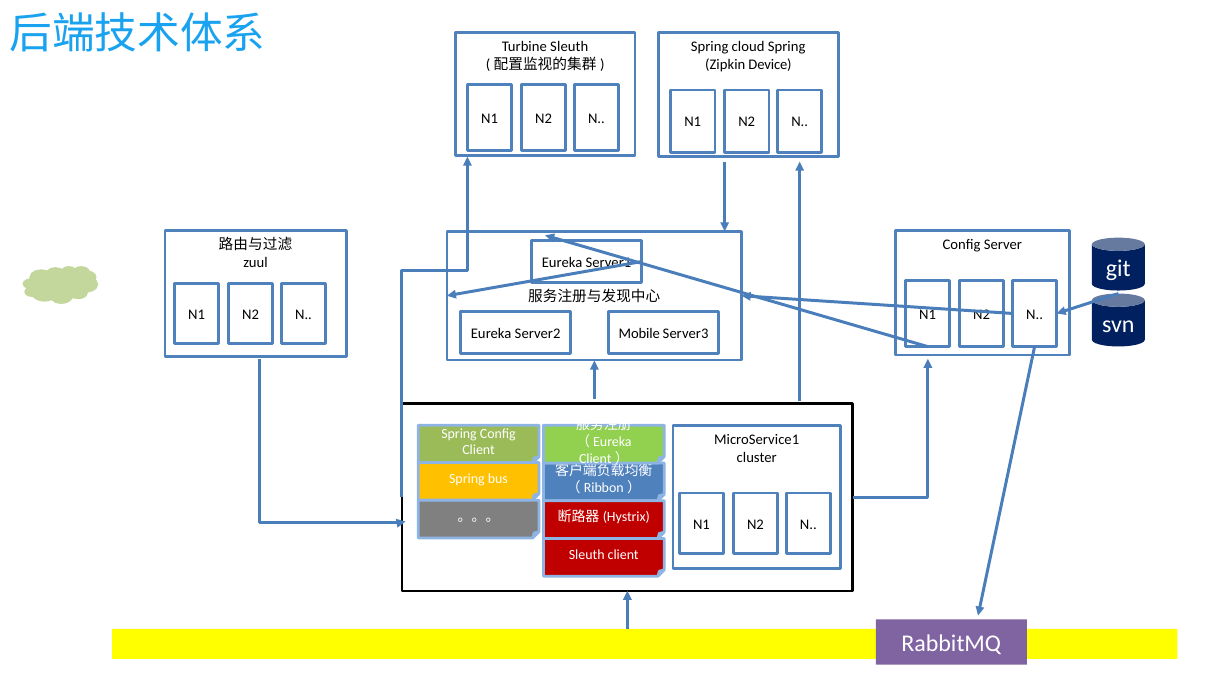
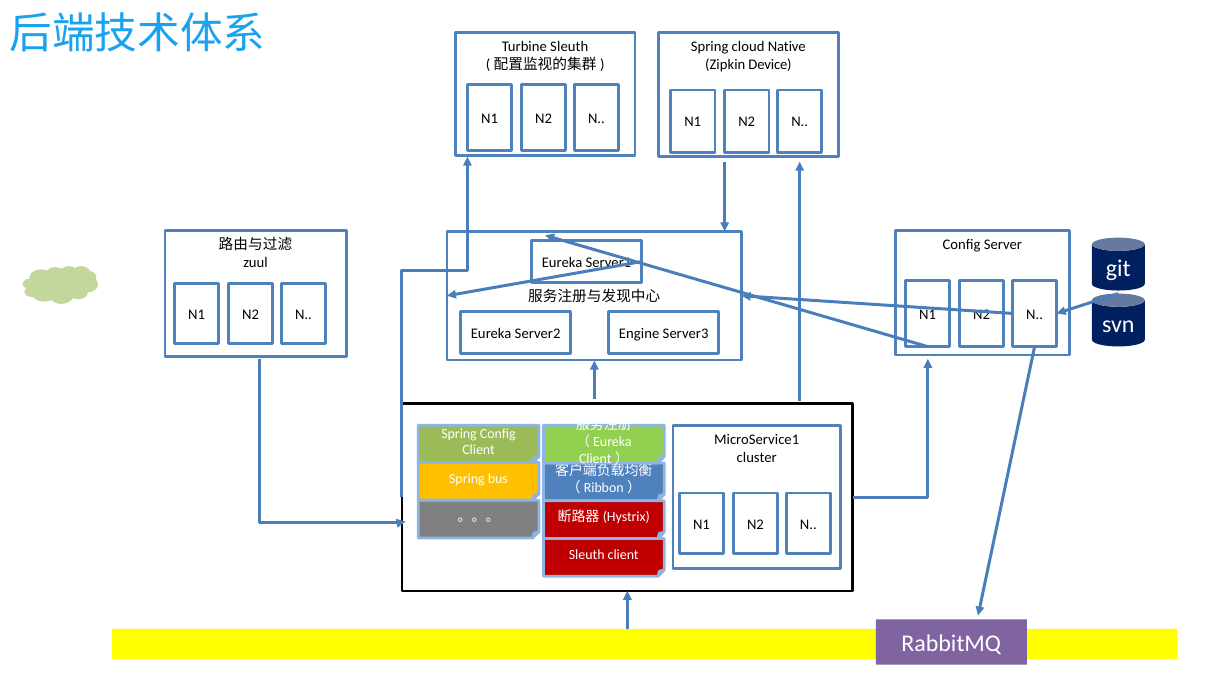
cloud Spring: Spring -> Native
Mobile: Mobile -> Engine
